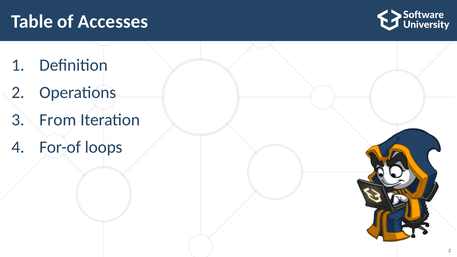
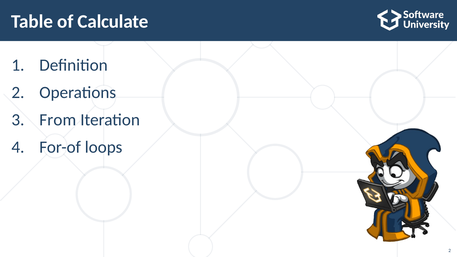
Accesses: Accesses -> Calculate
